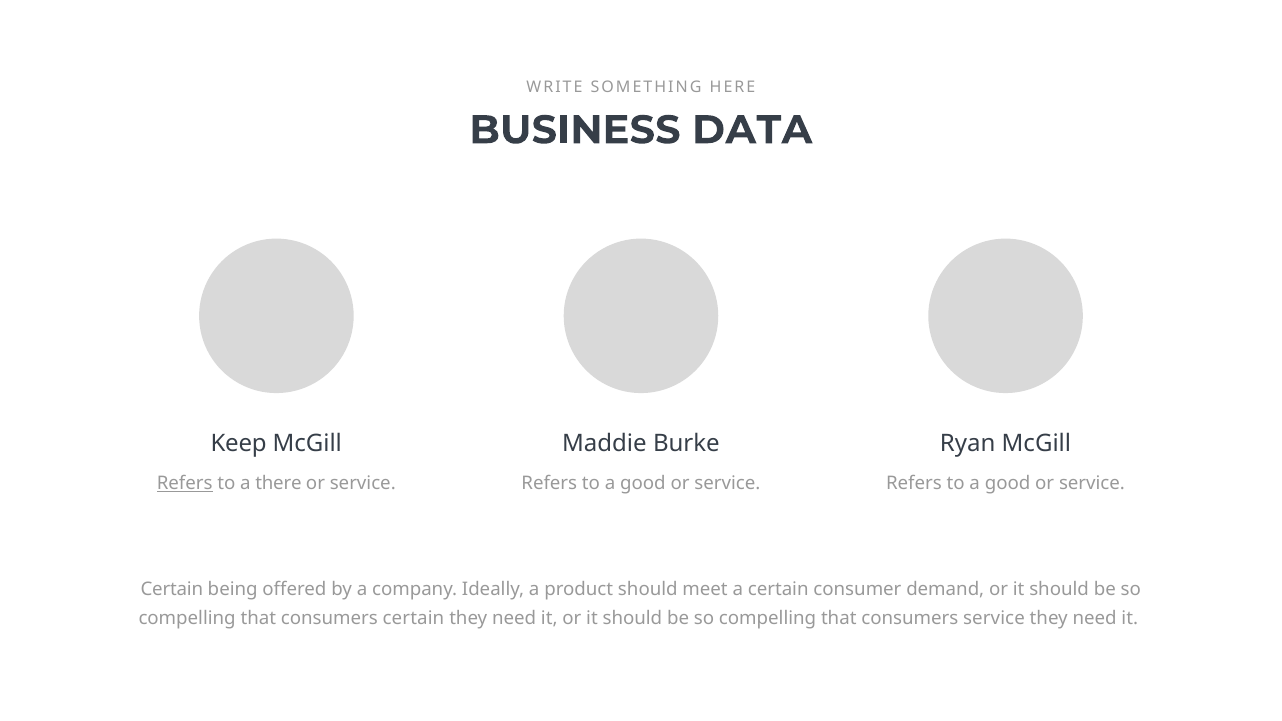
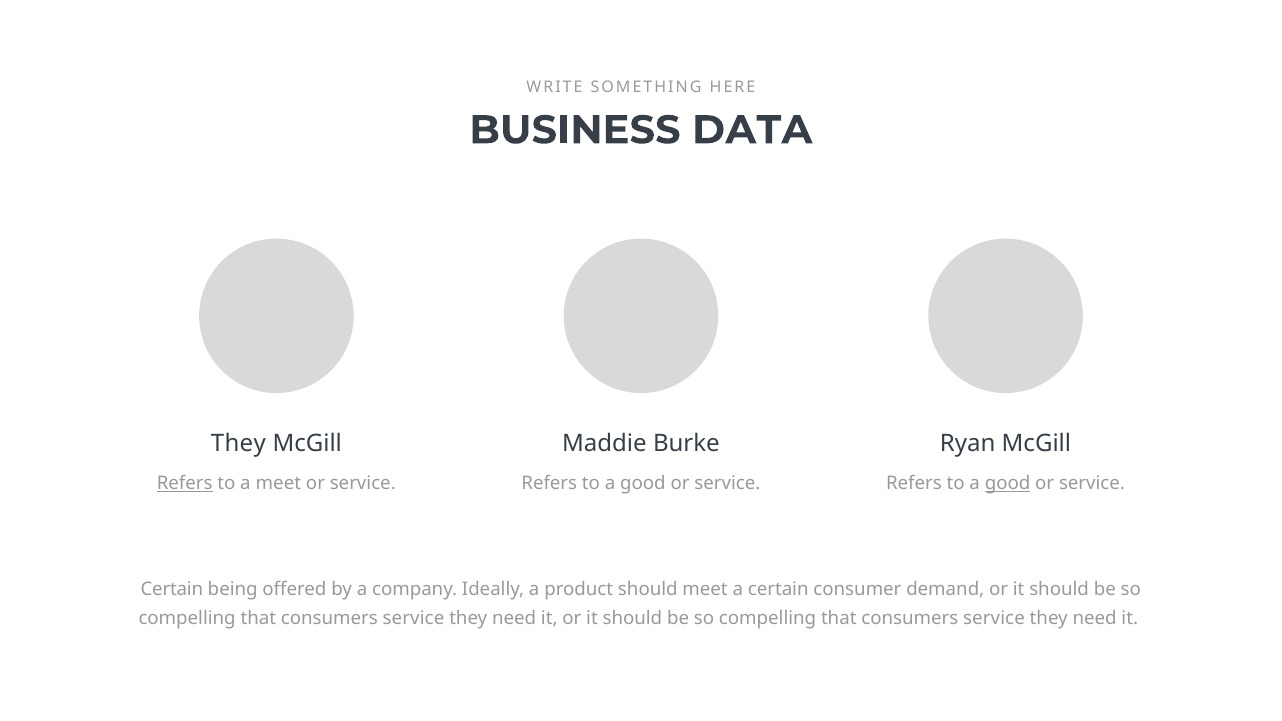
Keep at (239, 444): Keep -> They
a there: there -> meet
good at (1008, 484) underline: none -> present
certain at (413, 618): certain -> service
